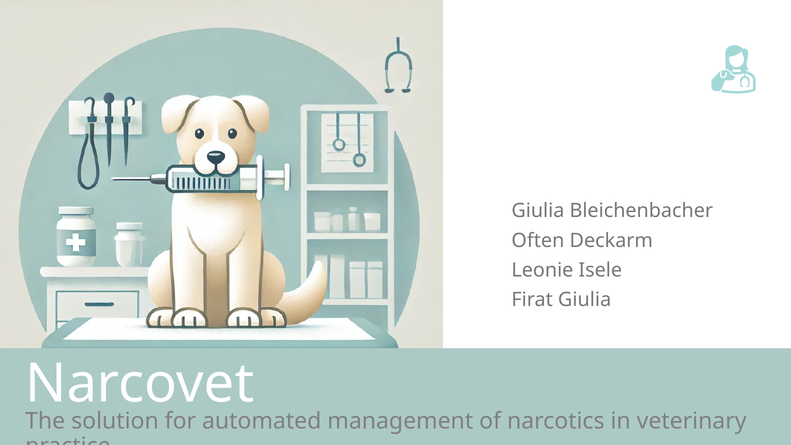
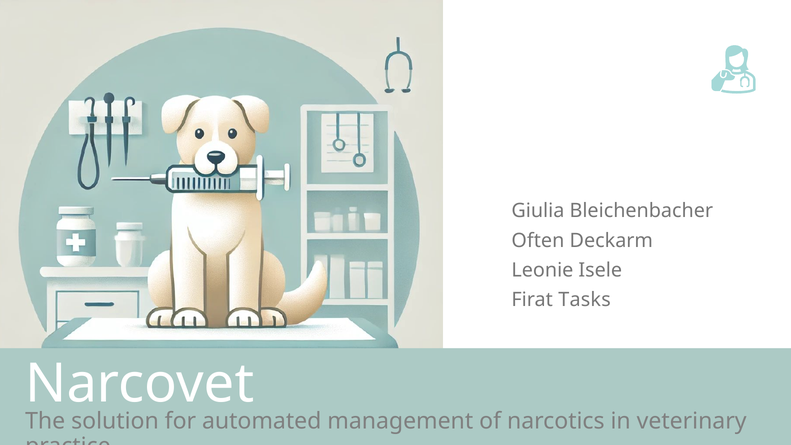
Firat Giulia: Giulia -> Tasks
